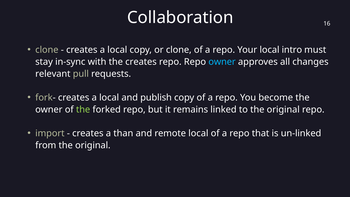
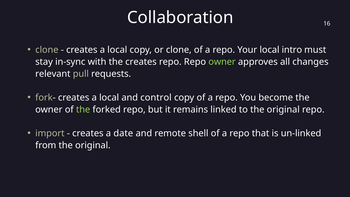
owner at (222, 62) colour: light blue -> light green
publish: publish -> control
than: than -> date
remote local: local -> shell
